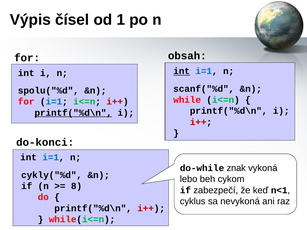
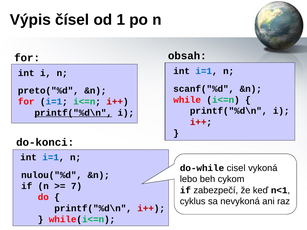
int at (182, 71) underline: present -> none
spolu("%d: spolu("%d -> preto("%d
znak: znak -> cisel
cykly("%d: cykly("%d -> nulou("%d
8: 8 -> 7
